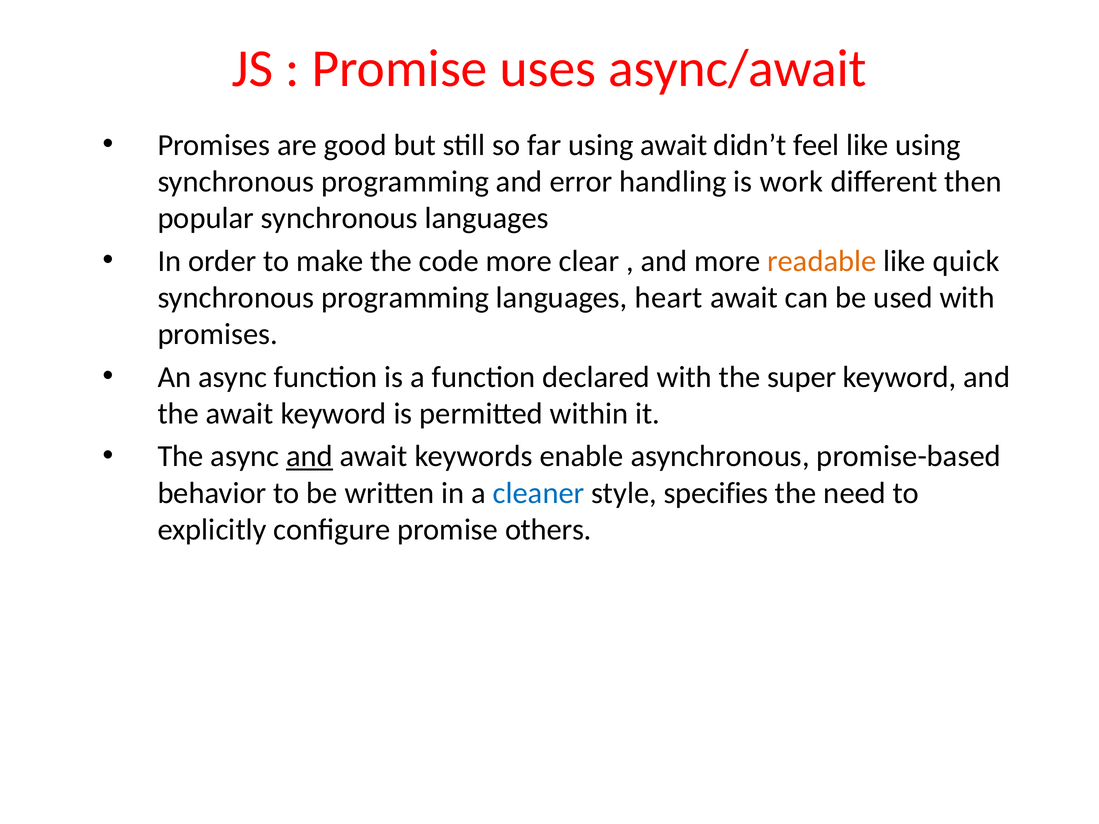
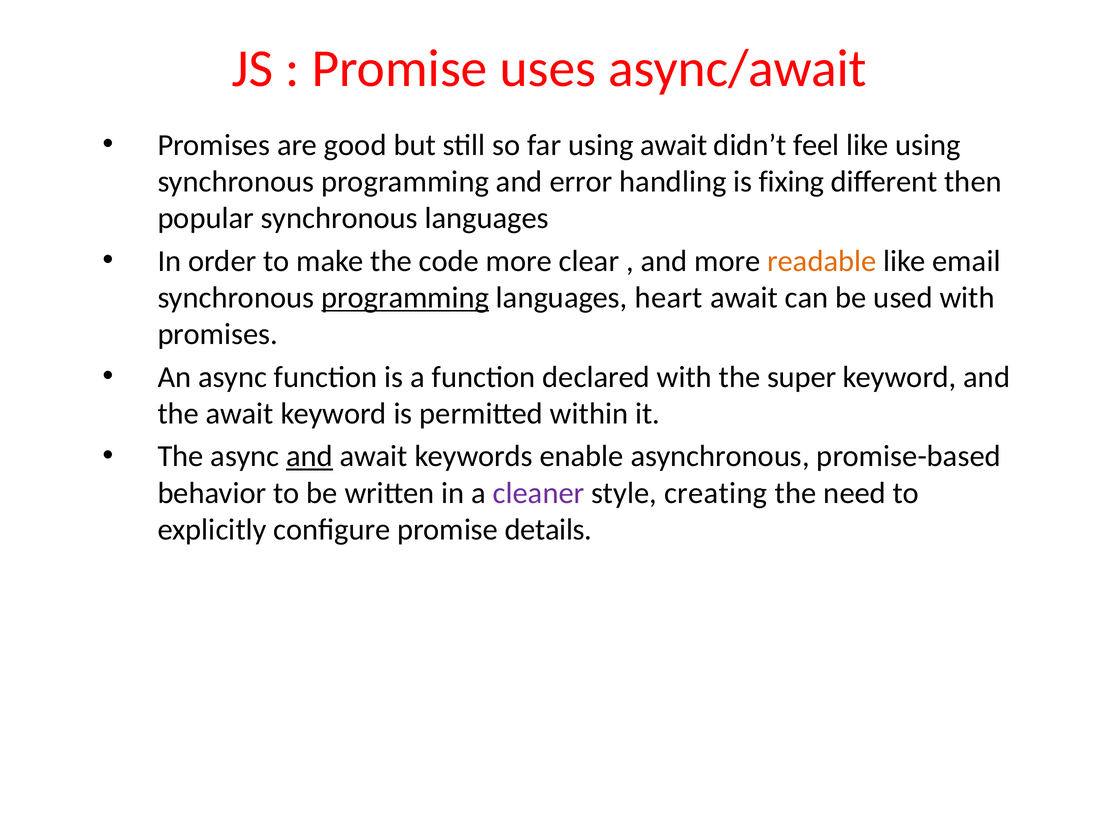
work: work -> fixing
quick: quick -> email
programming at (405, 298) underline: none -> present
cleaner colour: blue -> purple
specifies: specifies -> creating
others: others -> details
